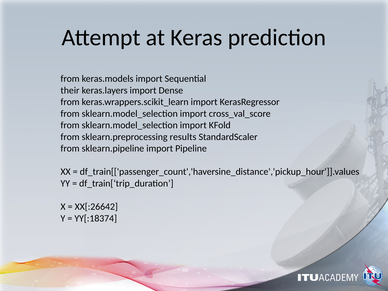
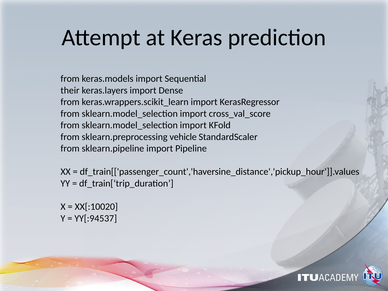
results: results -> vehicle
XX[:26642: XX[:26642 -> XX[:10020
YY[:18374: YY[:18374 -> YY[:94537
